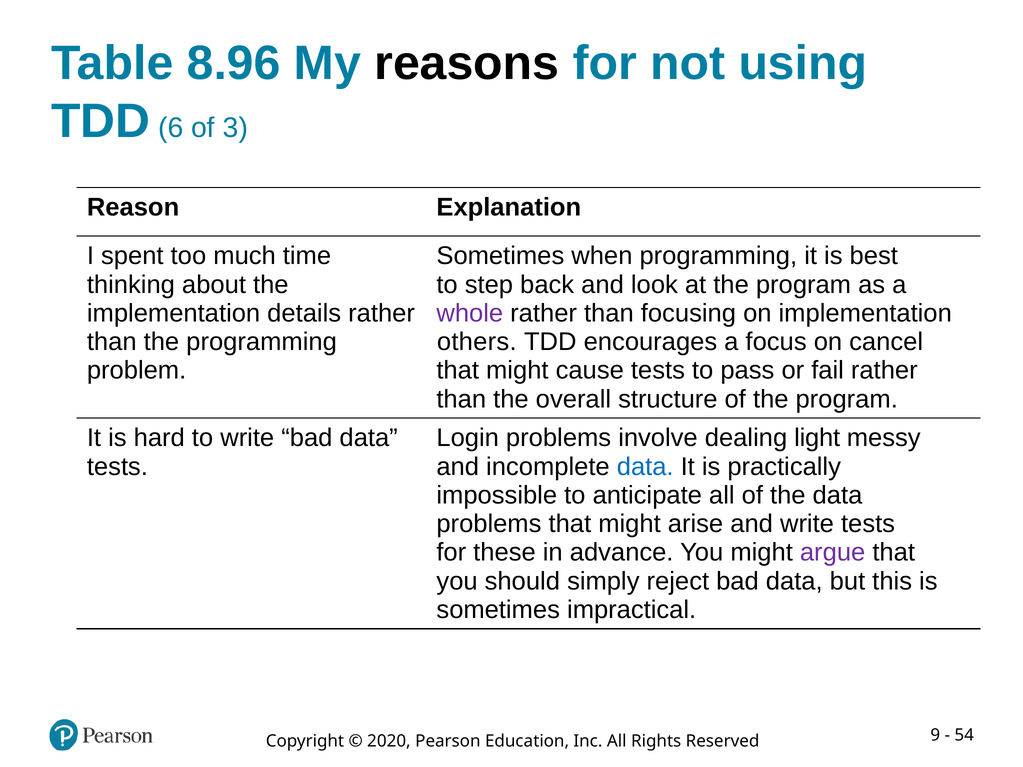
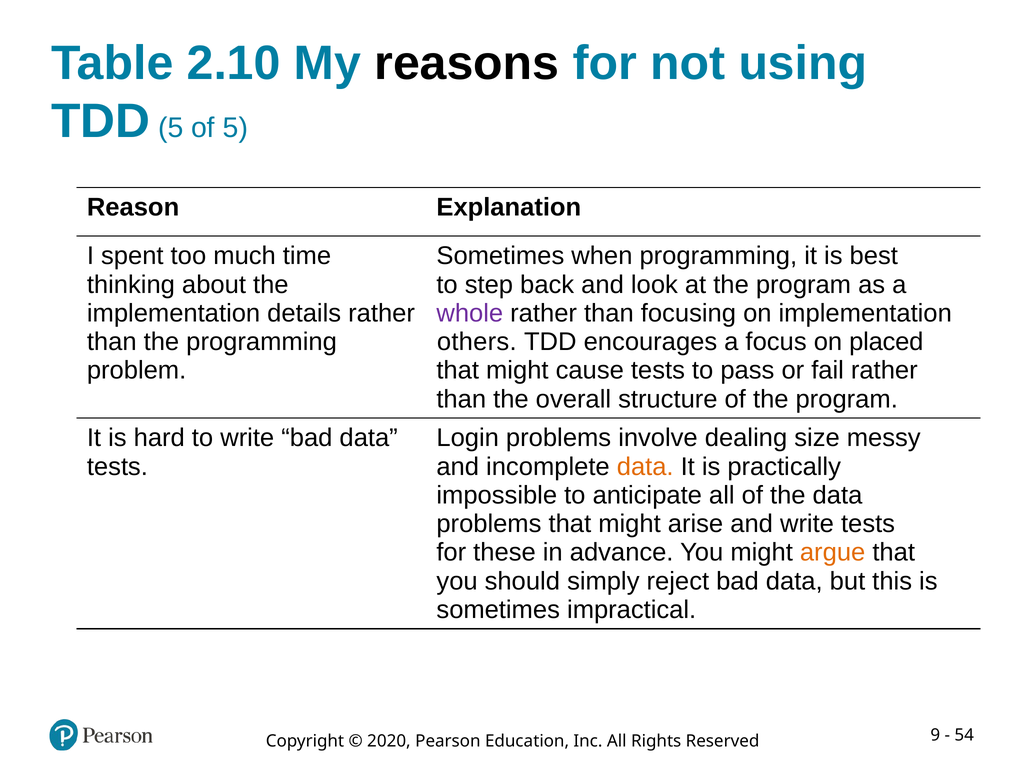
8.96: 8.96 -> 2.10
TDD 6: 6 -> 5
of 3: 3 -> 5
cancel: cancel -> placed
light: light -> size
data at (645, 467) colour: blue -> orange
argue colour: purple -> orange
